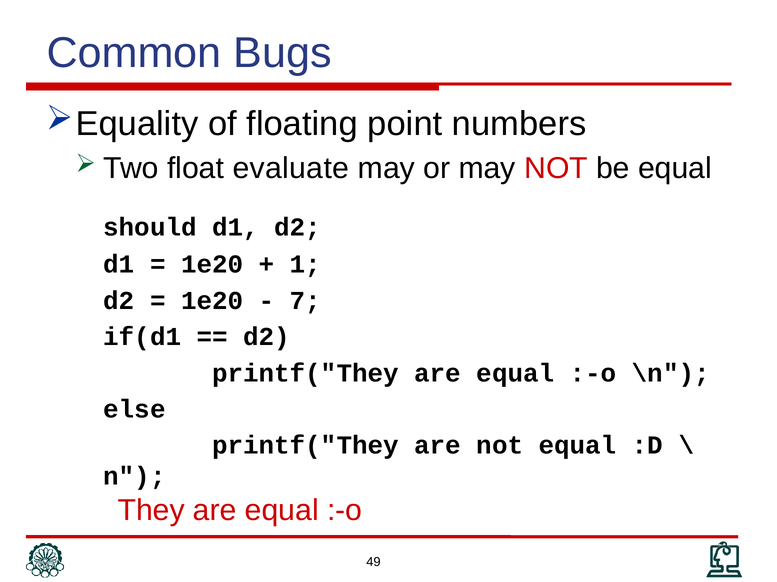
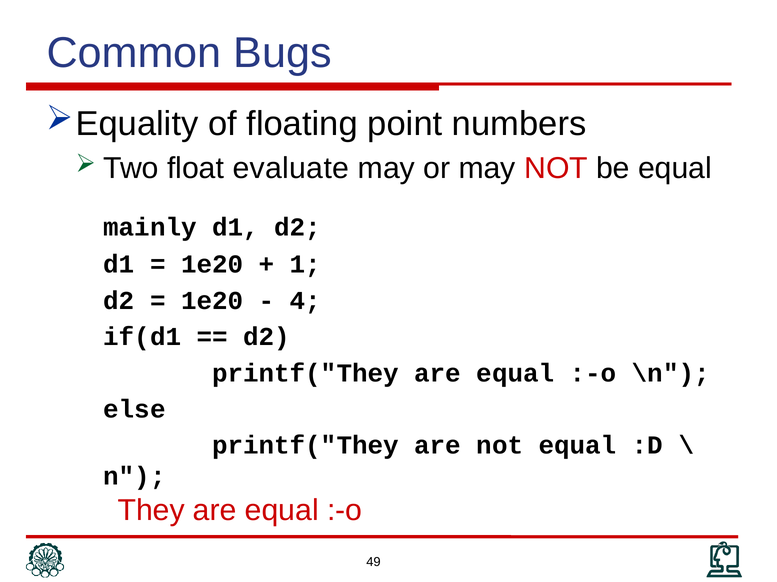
should: should -> mainly
7: 7 -> 4
